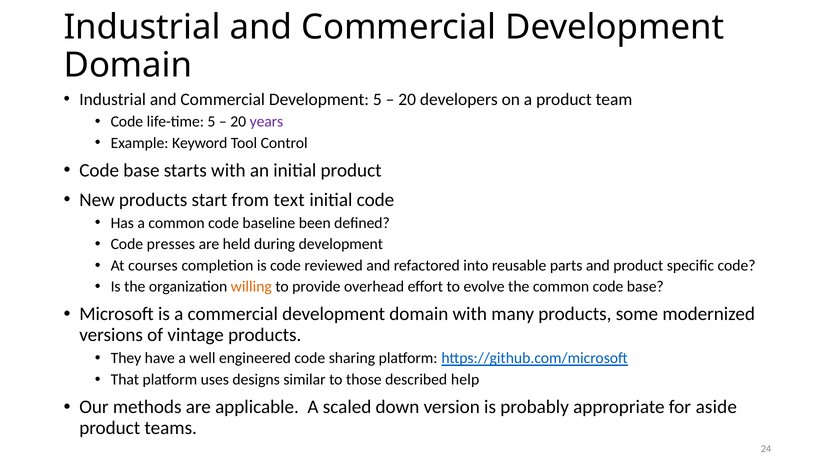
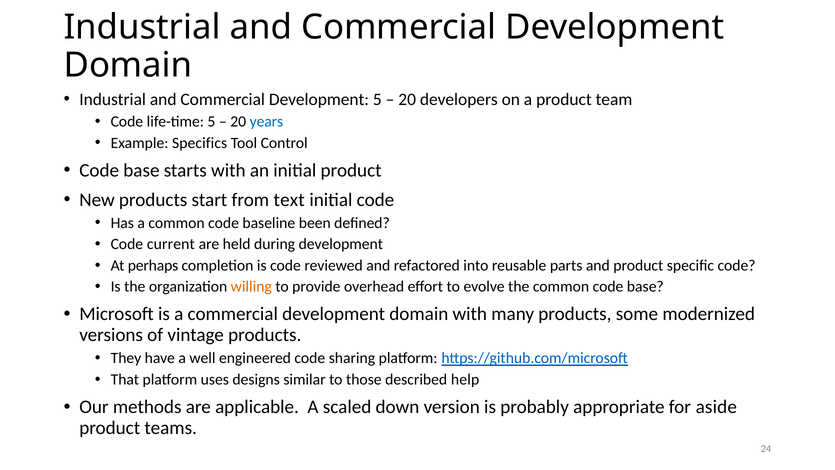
years colour: purple -> blue
Keyword: Keyword -> Specifics
presses: presses -> current
courses: courses -> perhaps
